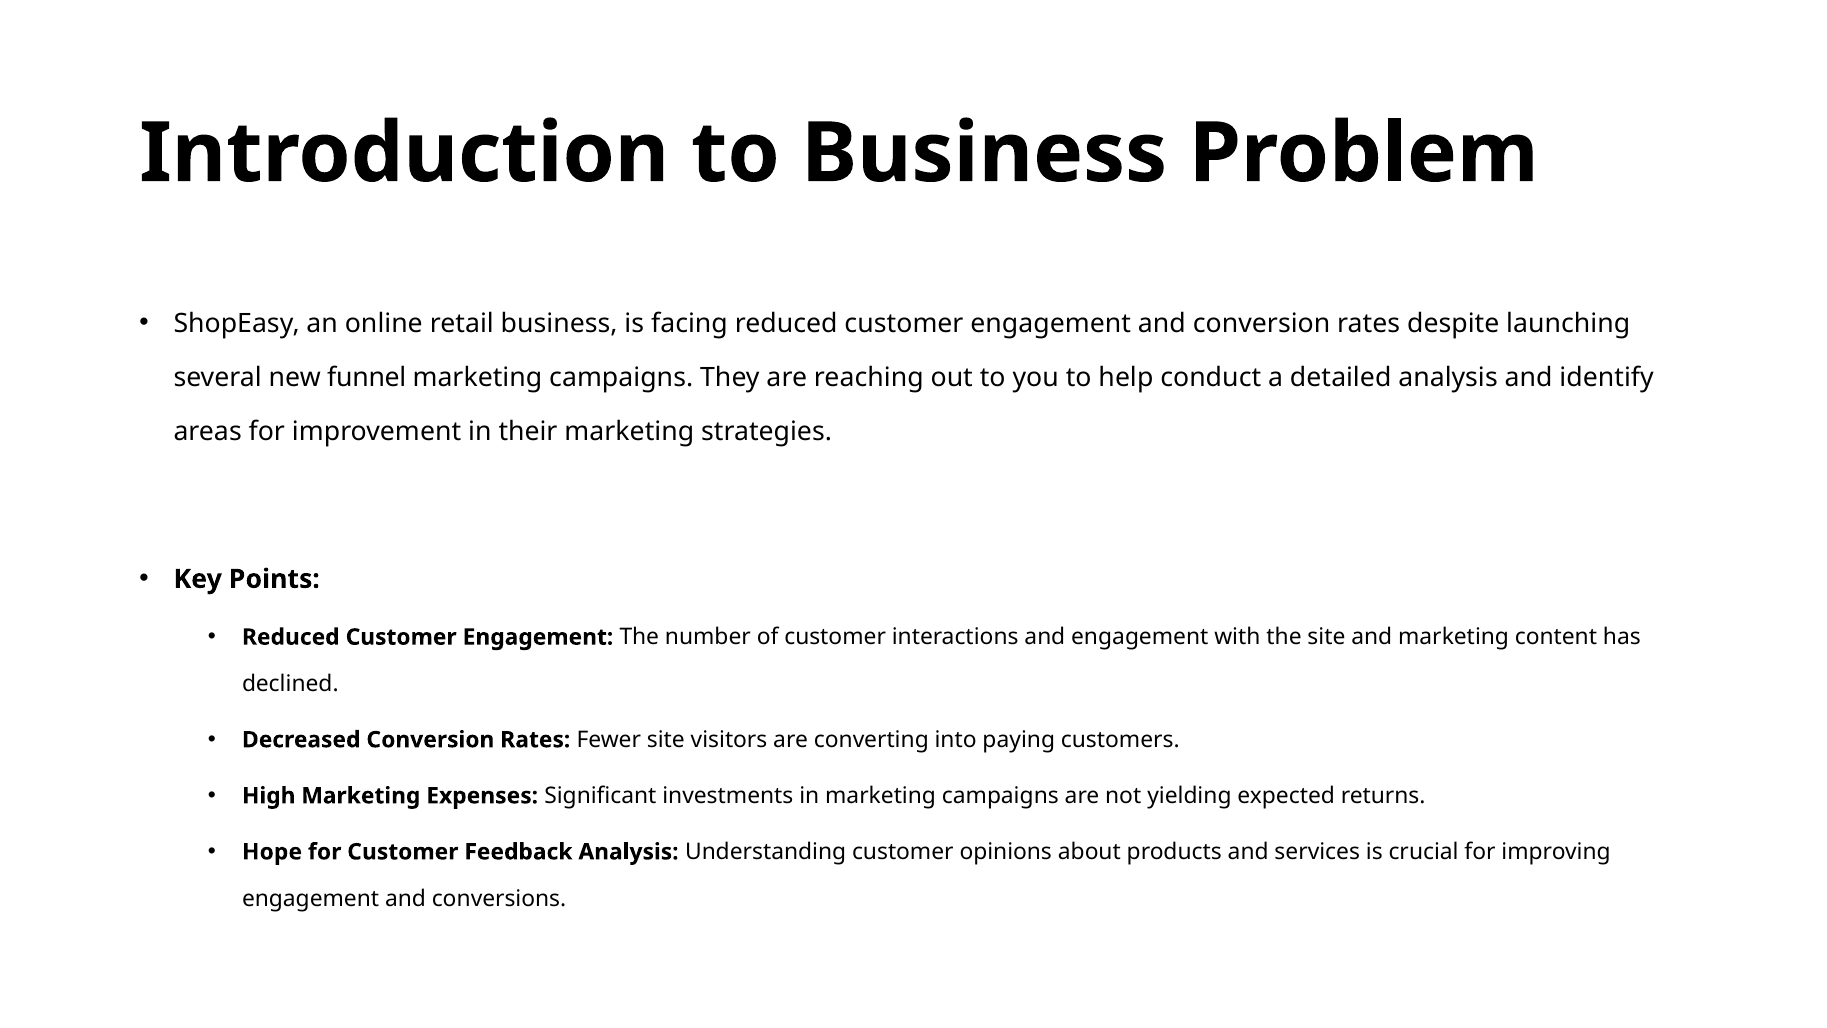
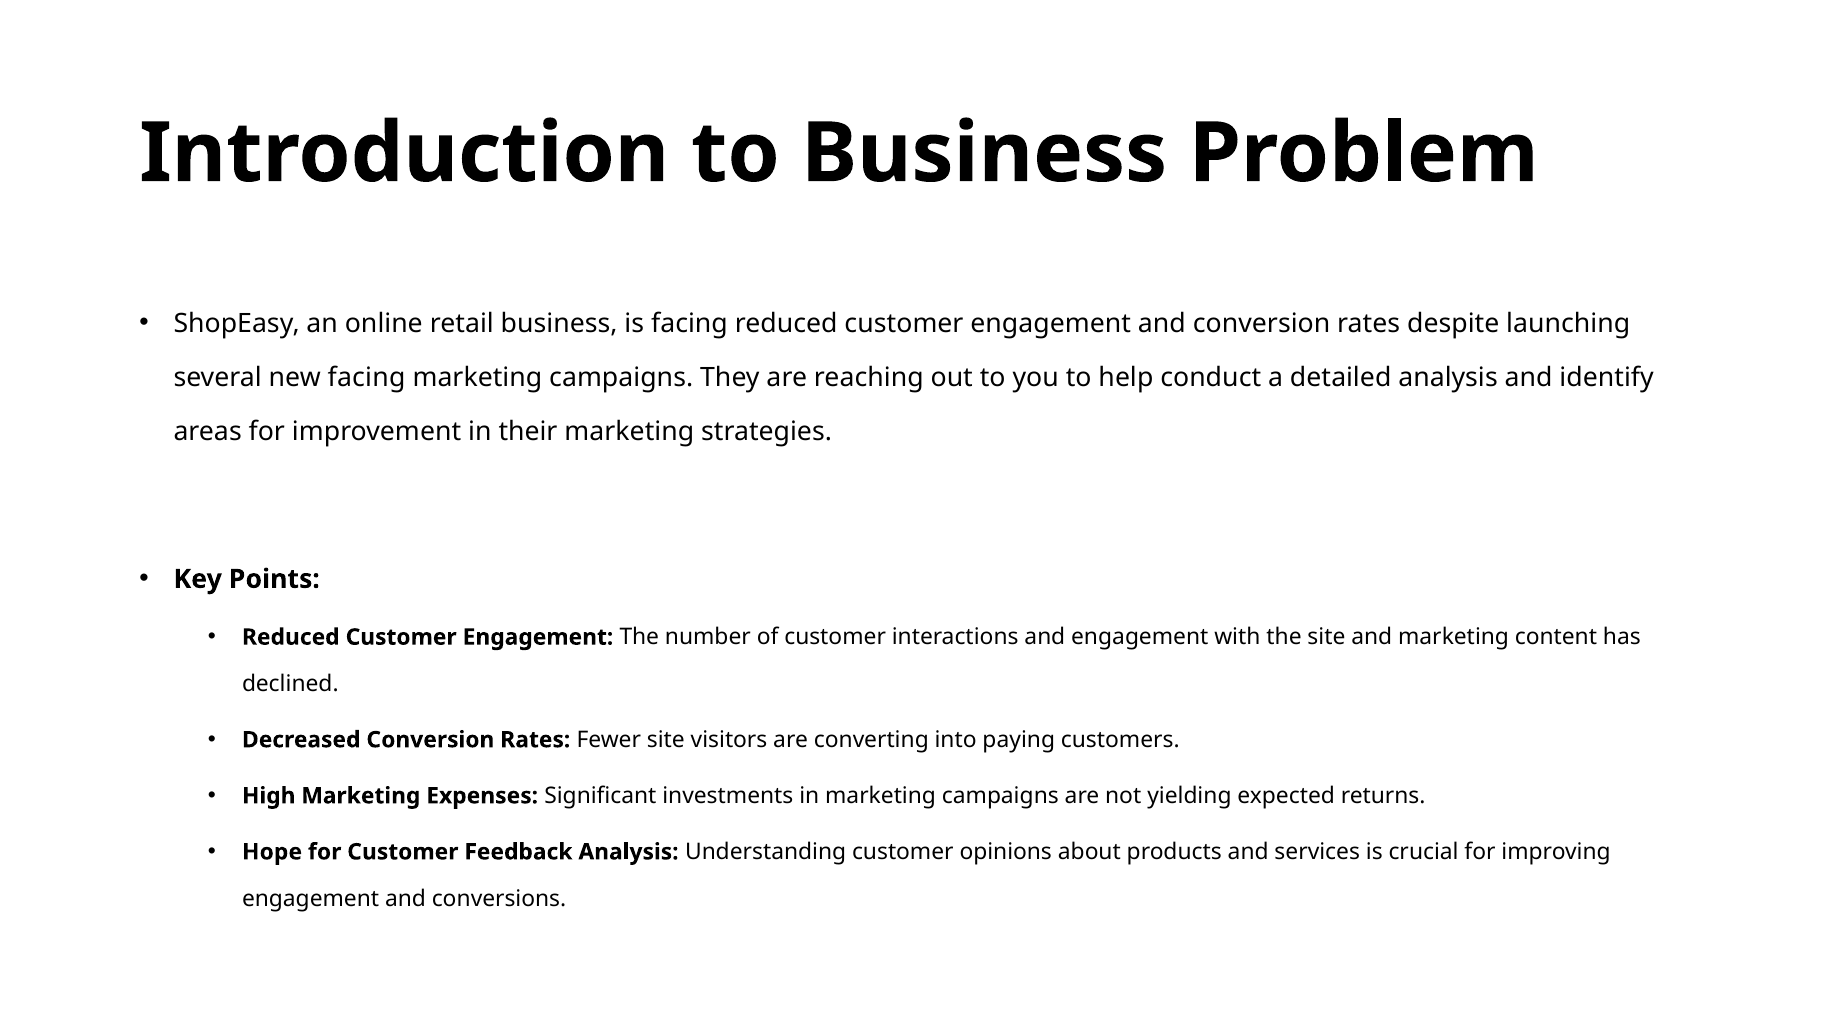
new funnel: funnel -> facing
